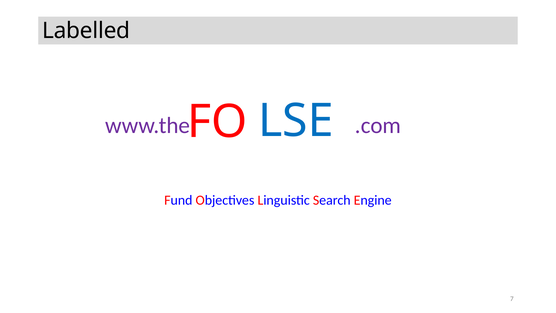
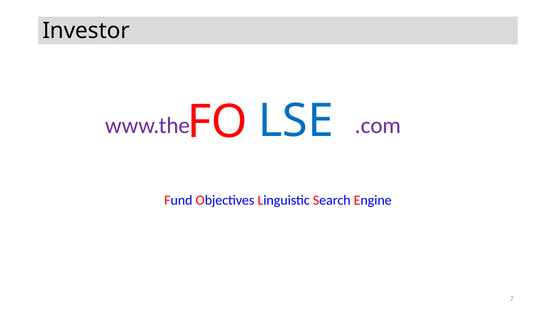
Labelled: Labelled -> Investor
